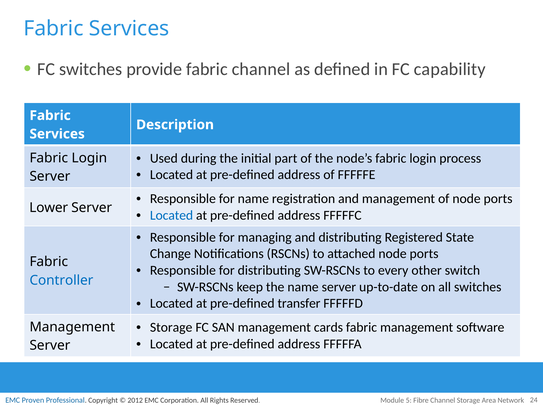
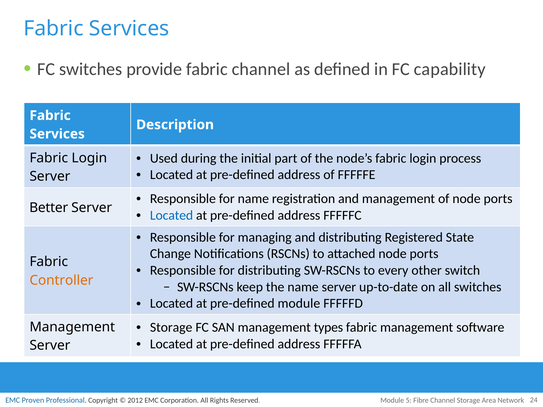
Lower: Lower -> Better
Controller colour: blue -> orange
pre-defined transfer: transfer -> module
cards: cards -> types
